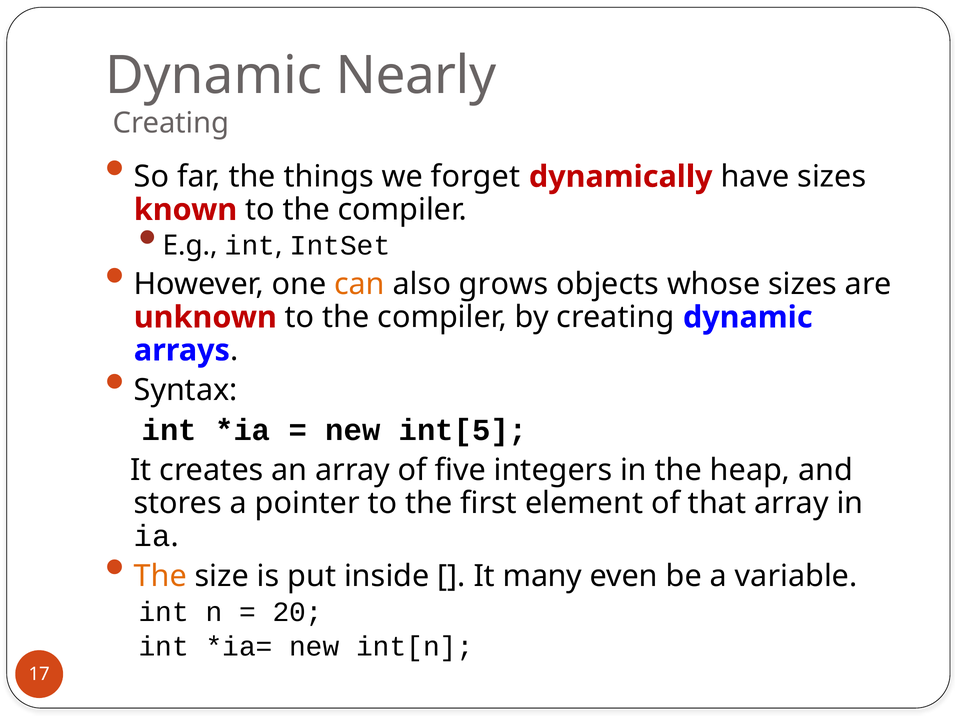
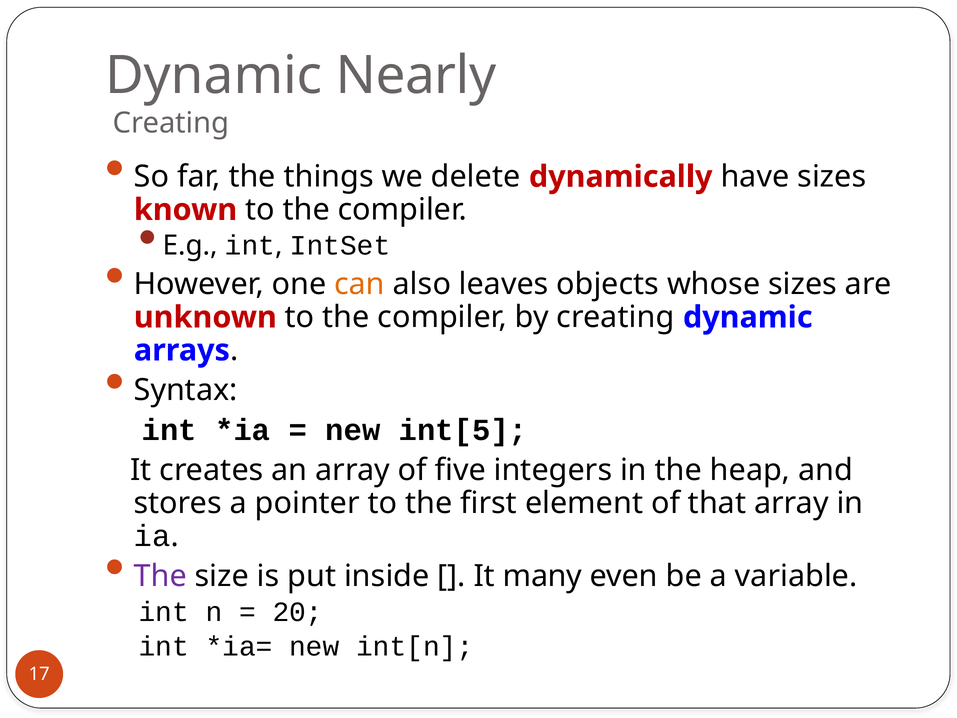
forget: forget -> delete
grows: grows -> leaves
The at (160, 576) colour: orange -> purple
